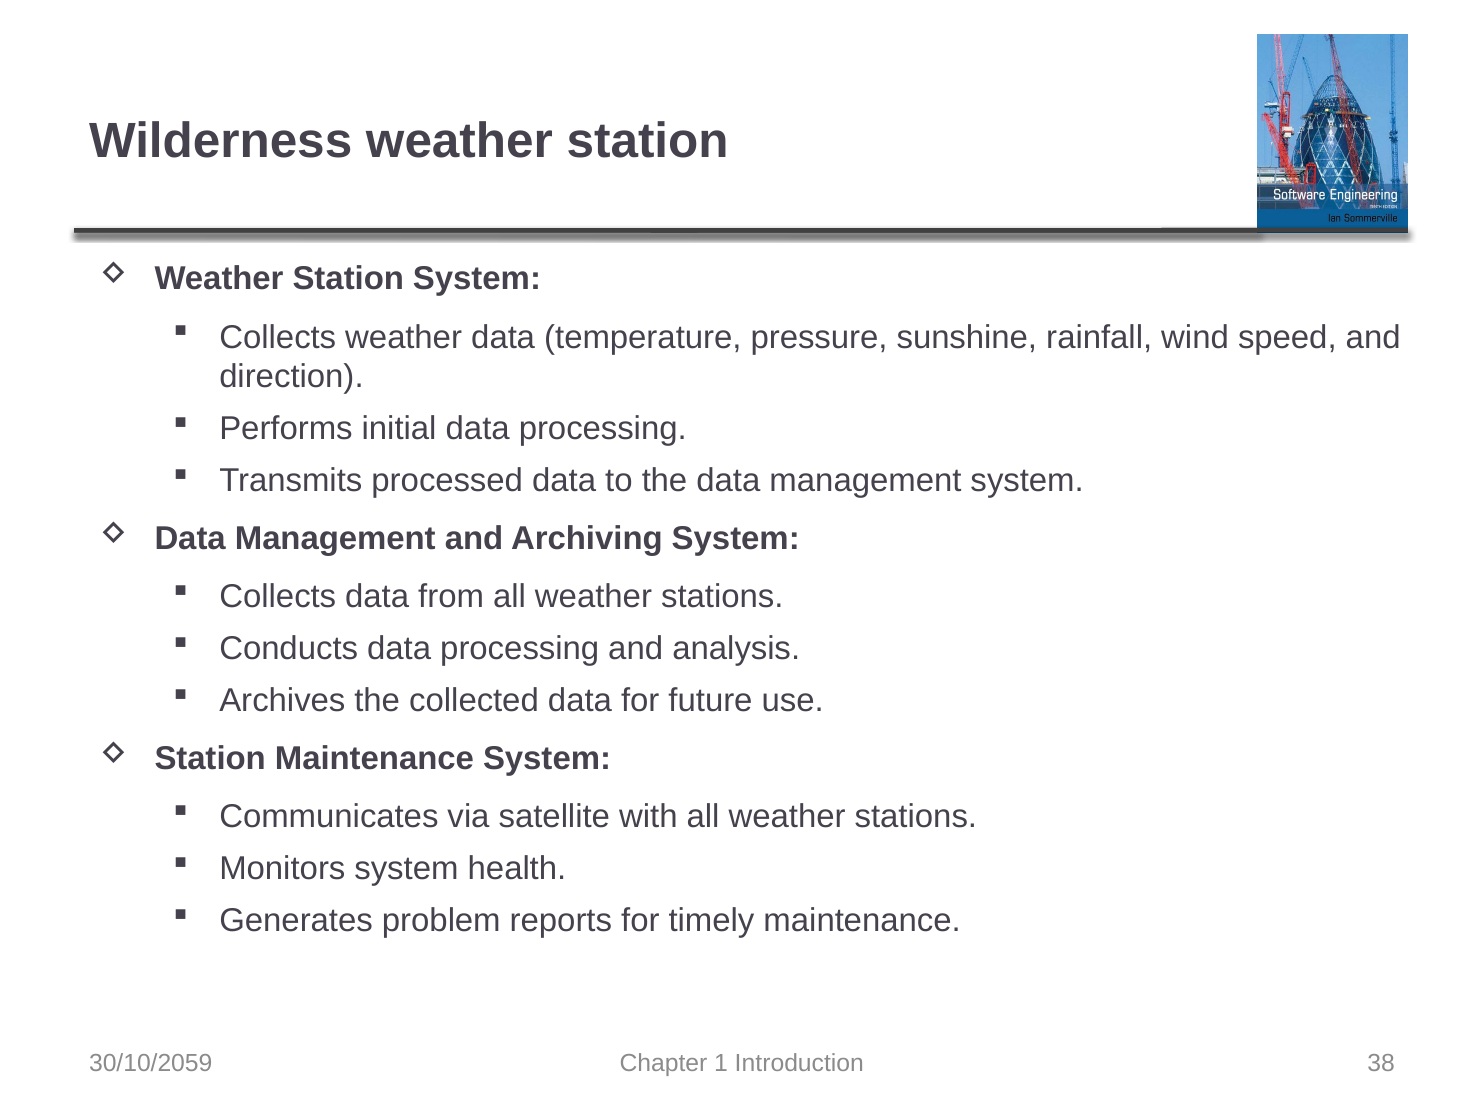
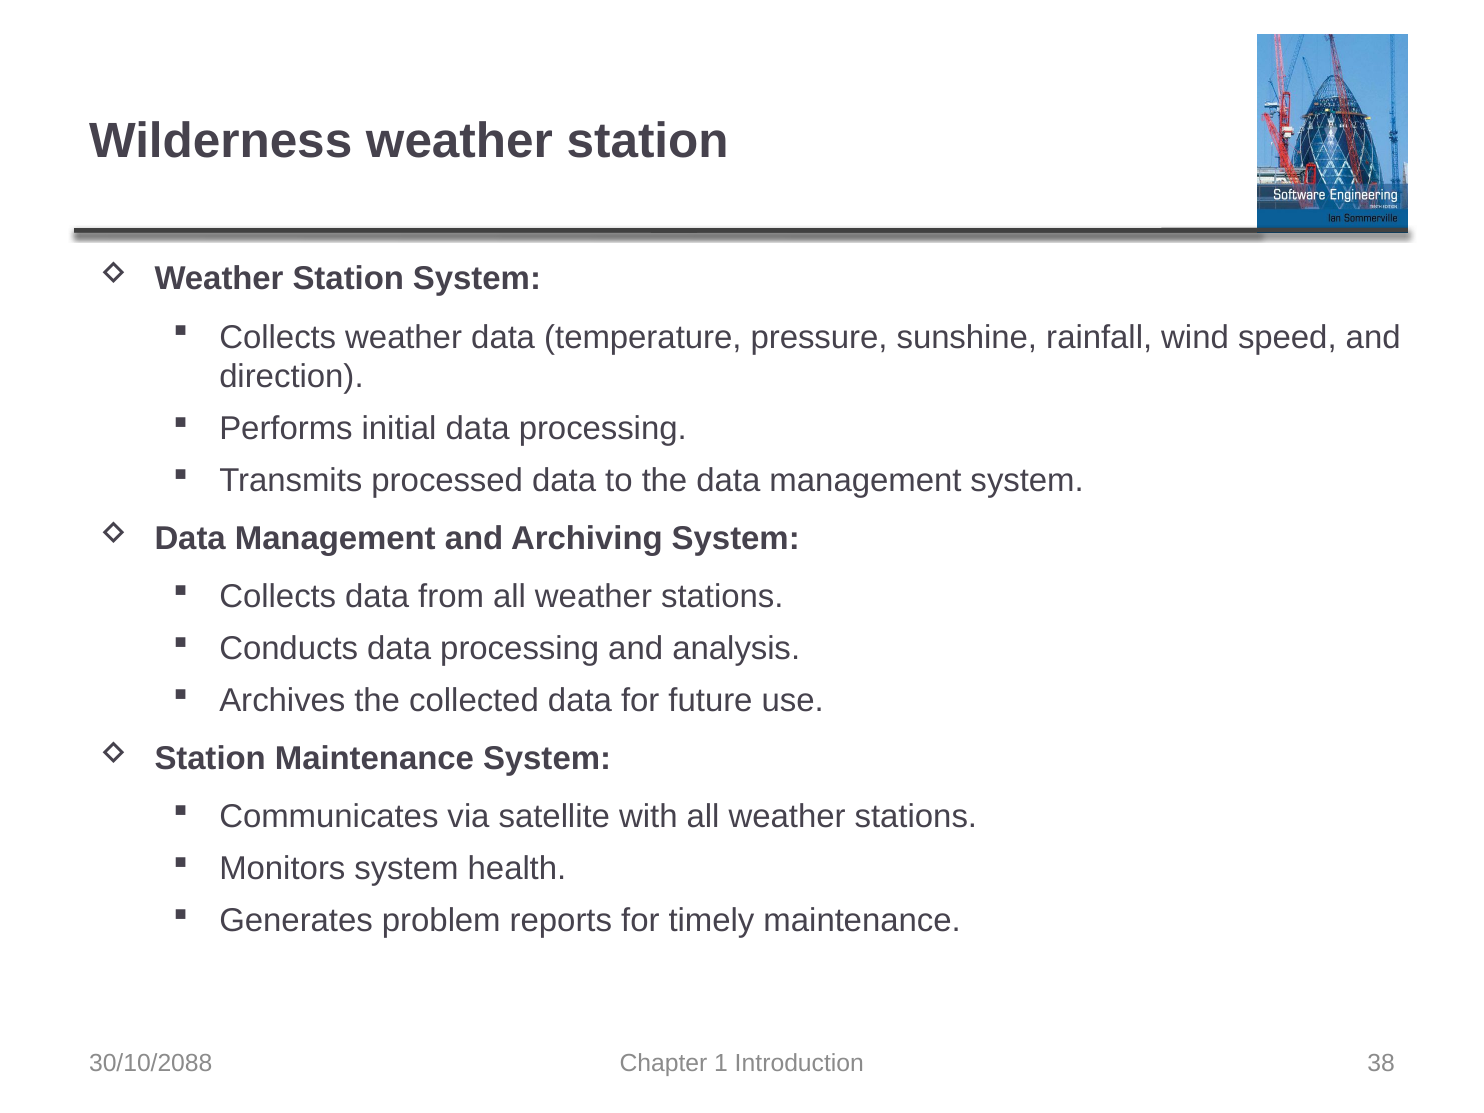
30/10/2059: 30/10/2059 -> 30/10/2088
